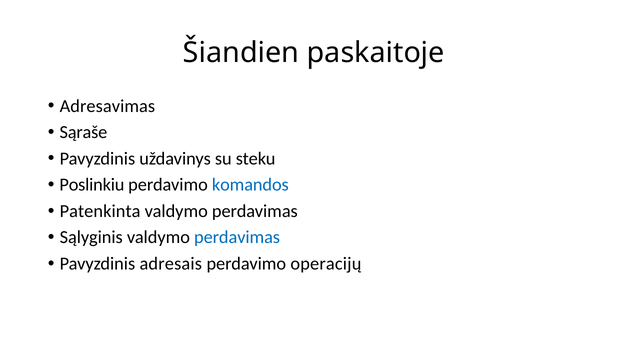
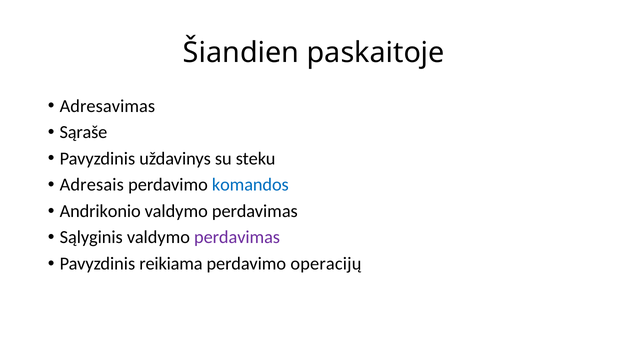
Poslinkiu: Poslinkiu -> Adresais
Patenkinta: Patenkinta -> Andrikonio
perdavimas at (237, 238) colour: blue -> purple
adresais: adresais -> reikiama
